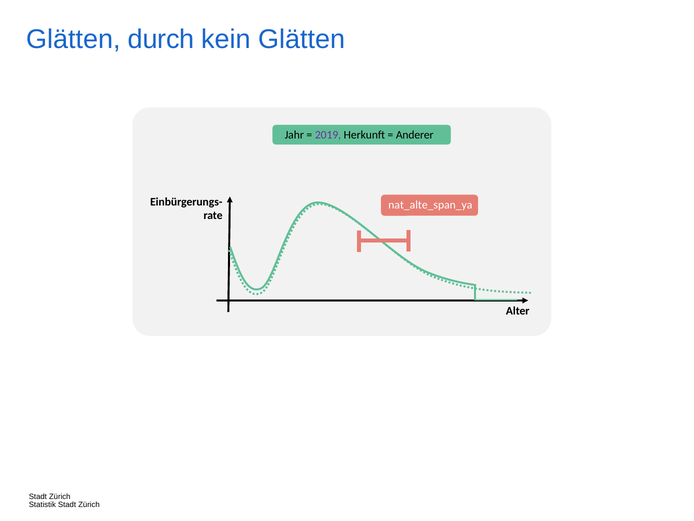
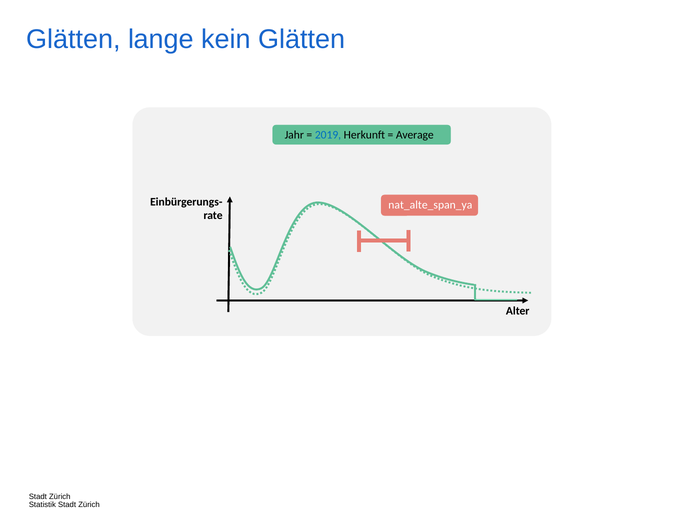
durch: durch -> lange
2019 colour: purple -> blue
Anderer: Anderer -> Average
